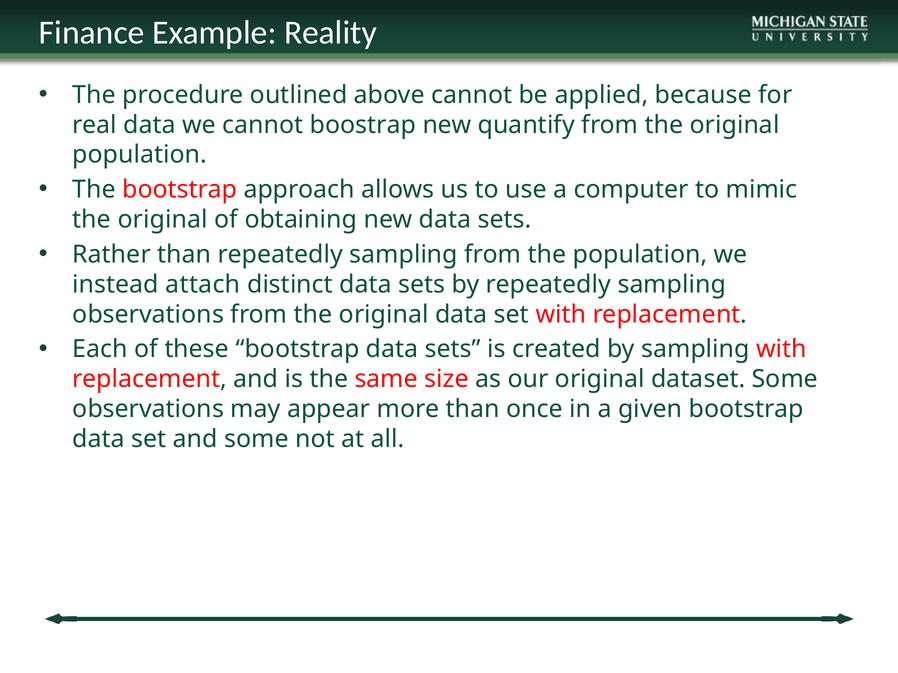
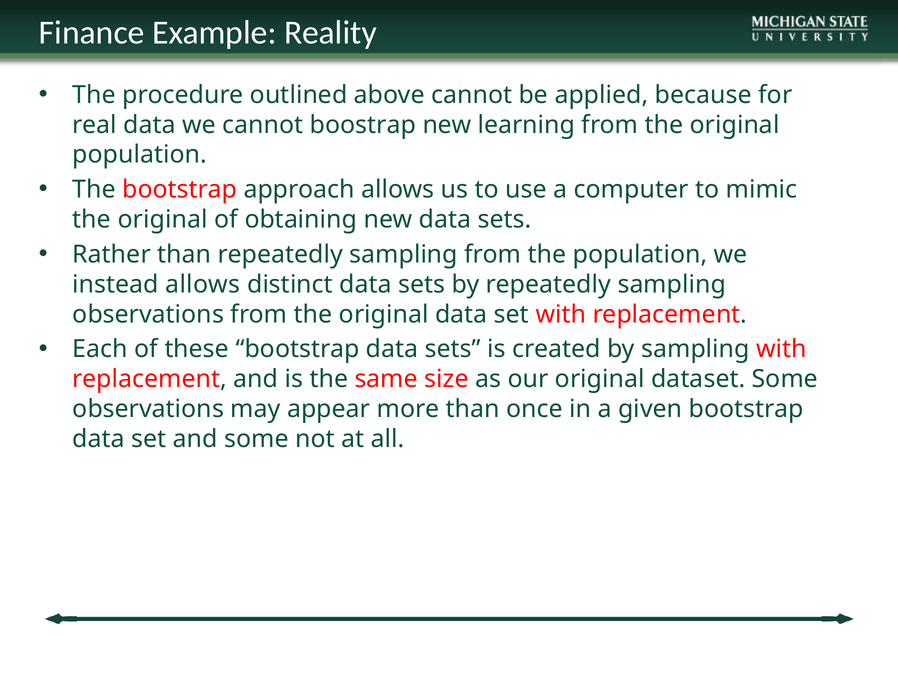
quantify: quantify -> learning
instead attach: attach -> allows
